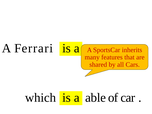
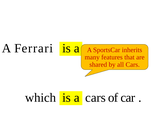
able at (96, 98): able -> cars
